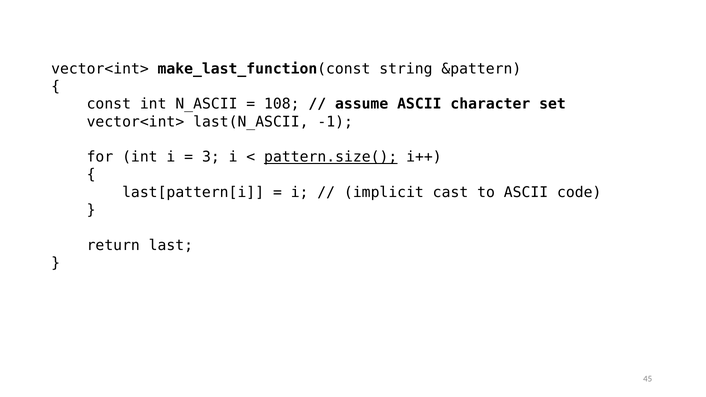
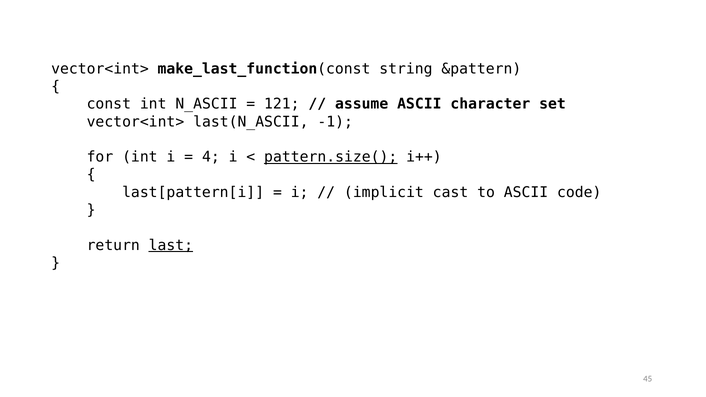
108: 108 -> 121
3: 3 -> 4
last underline: none -> present
